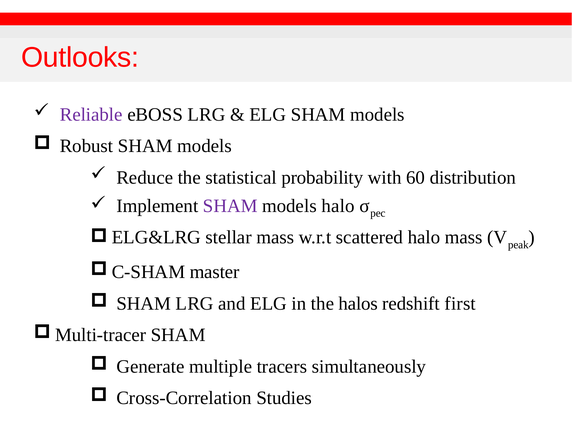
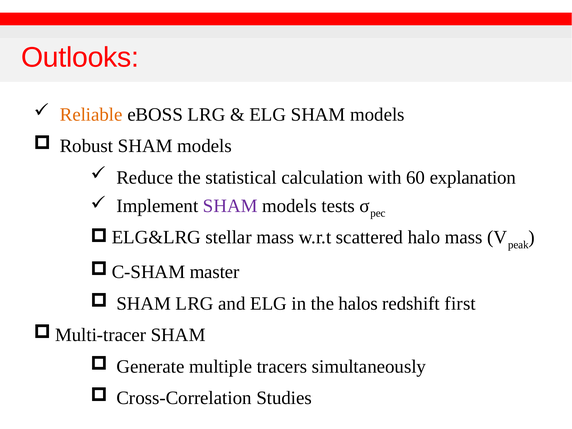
Reliable colour: purple -> orange
probability: probability -> calculation
distribution: distribution -> explanation
models halo: halo -> tests
